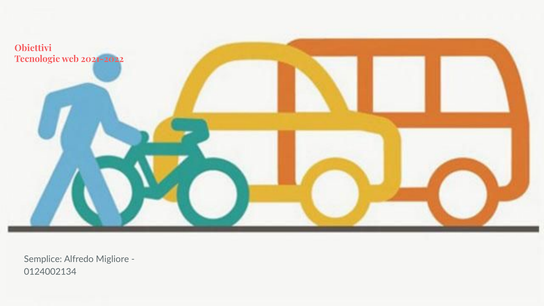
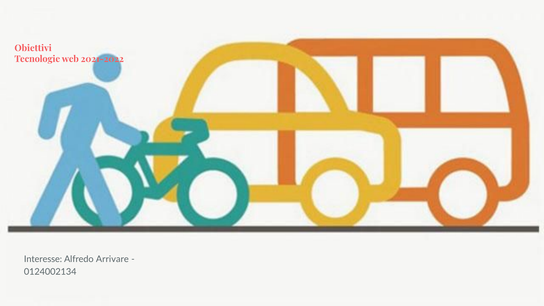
Semplice: Semplice -> Interesse
Migliore: Migliore -> Arrivare
